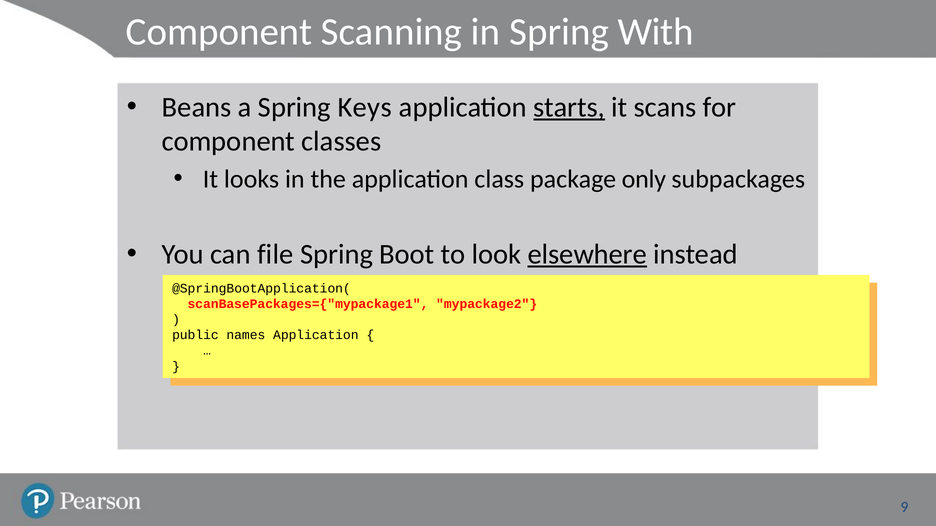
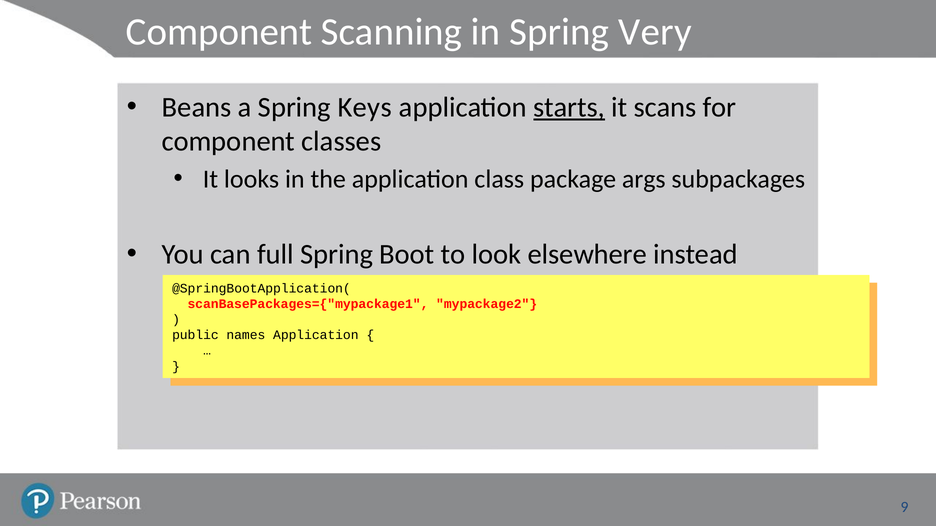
With: With -> Very
only: only -> args
file: file -> full
elsewhere underline: present -> none
